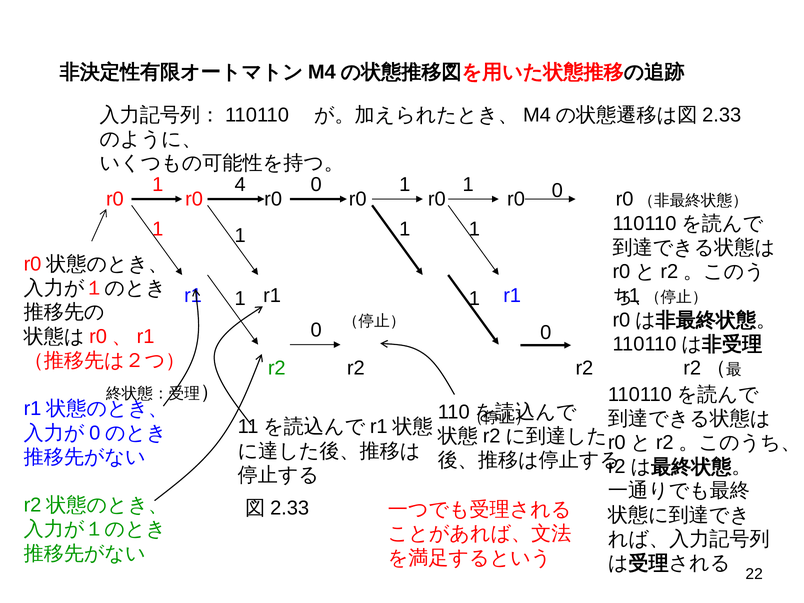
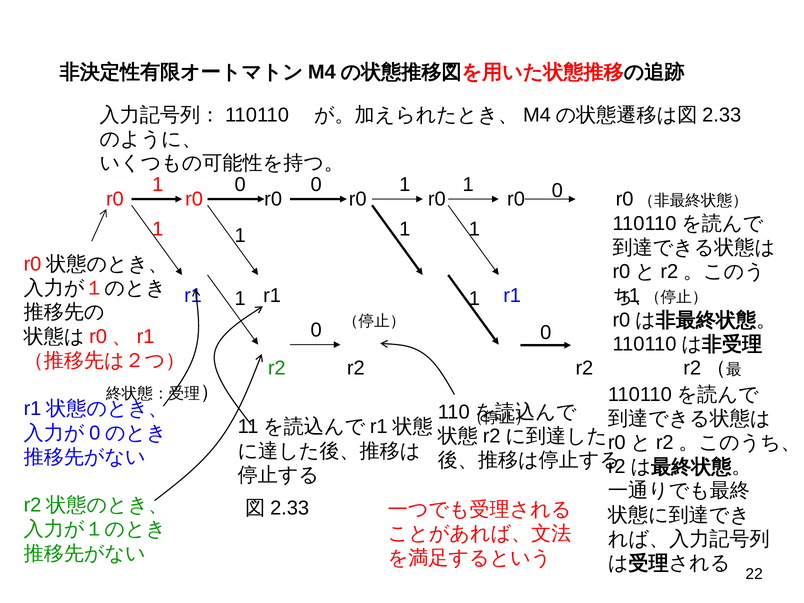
4 at (240, 185): 4 -> 0
